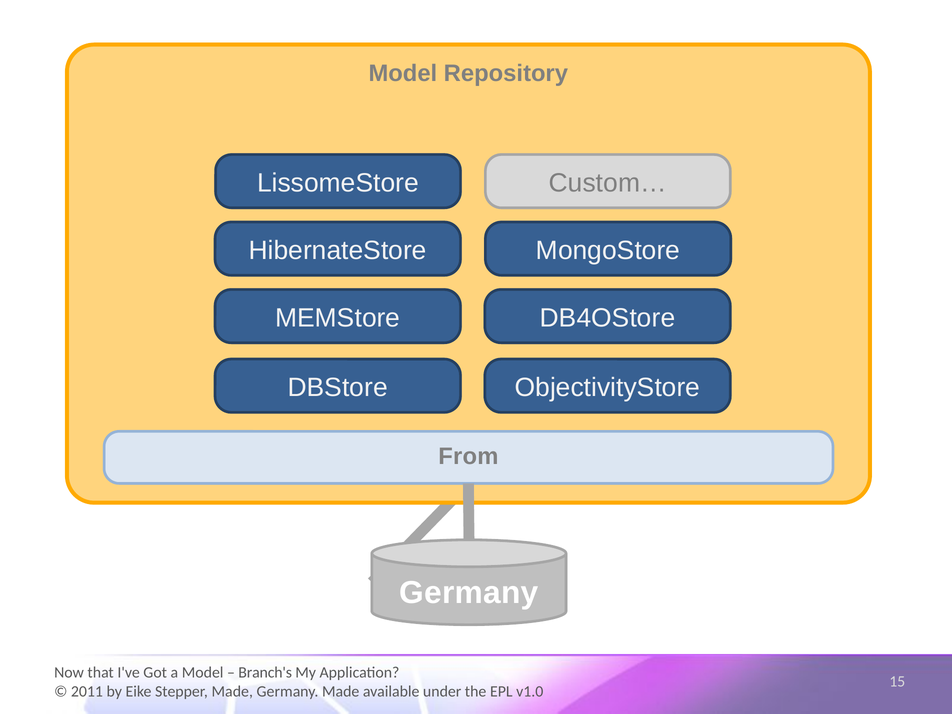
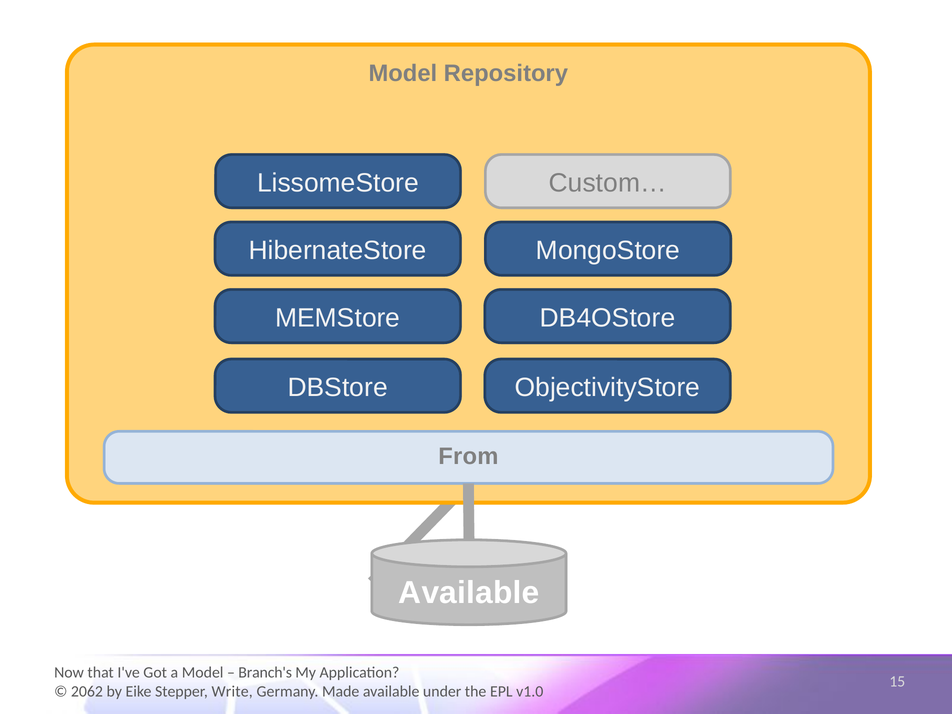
Germany at (469, 593): Germany -> Available
2011: 2011 -> 2062
Stepper Made: Made -> Write
